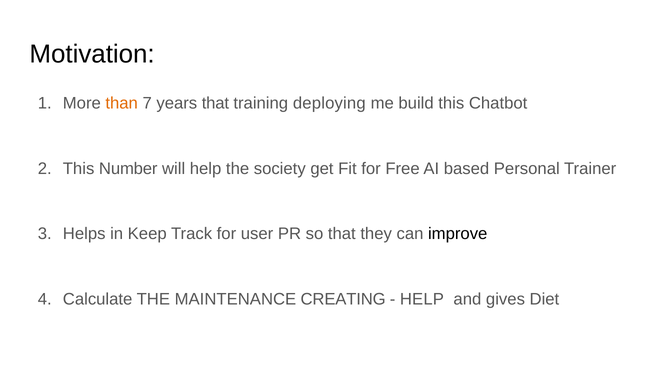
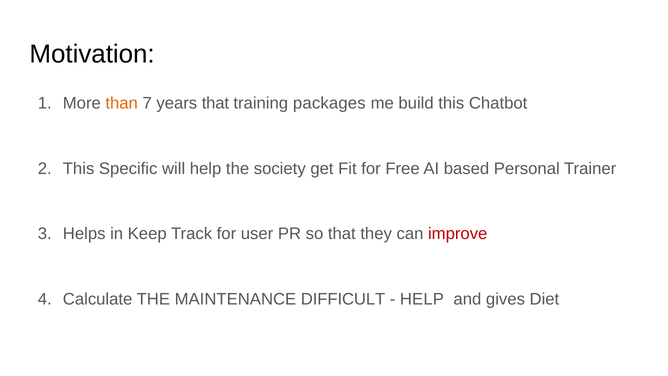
deploying: deploying -> packages
Number: Number -> Specific
improve colour: black -> red
CREATING: CREATING -> DIFFICULT
